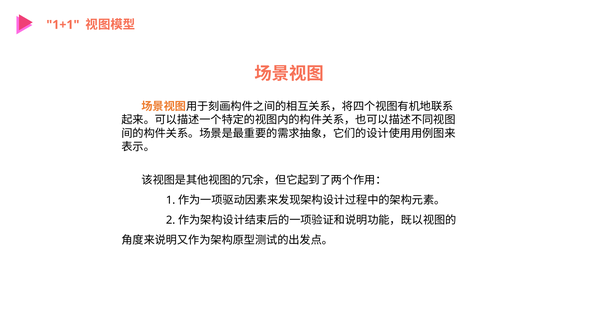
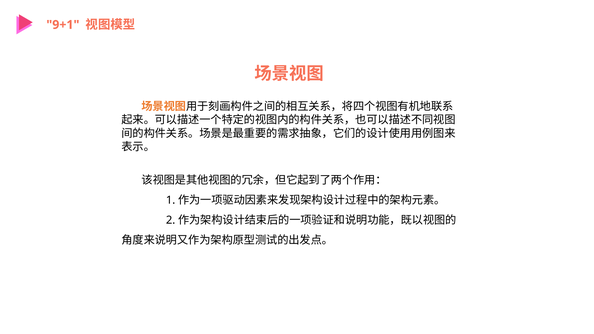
1+1: 1+1 -> 9+1
